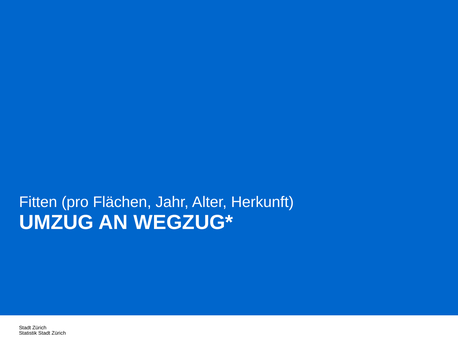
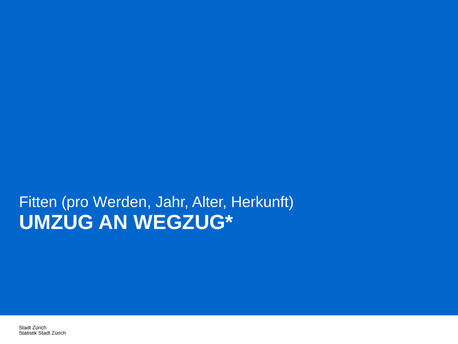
Flächen: Flächen -> Werden
